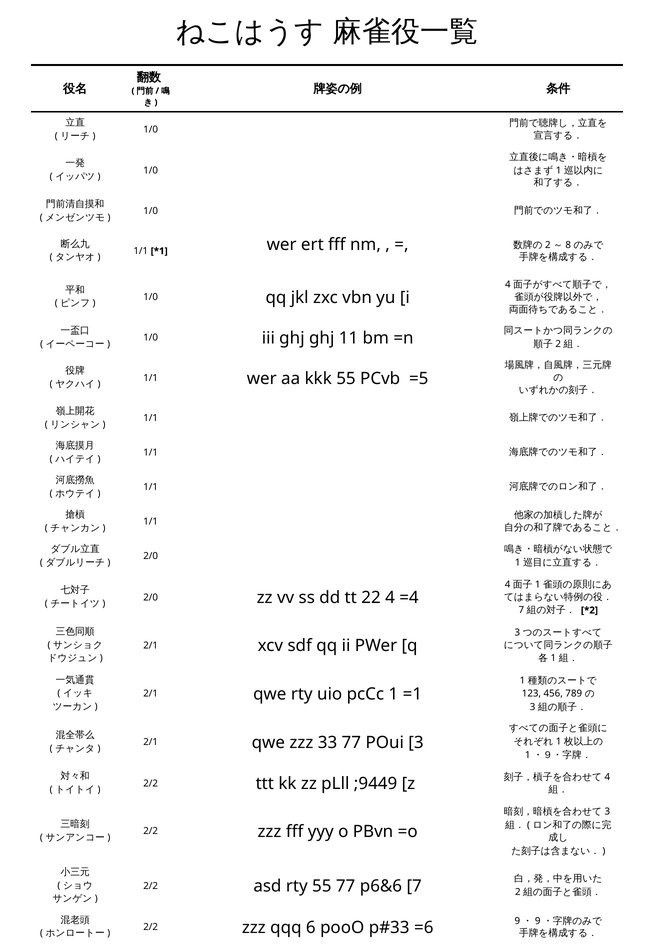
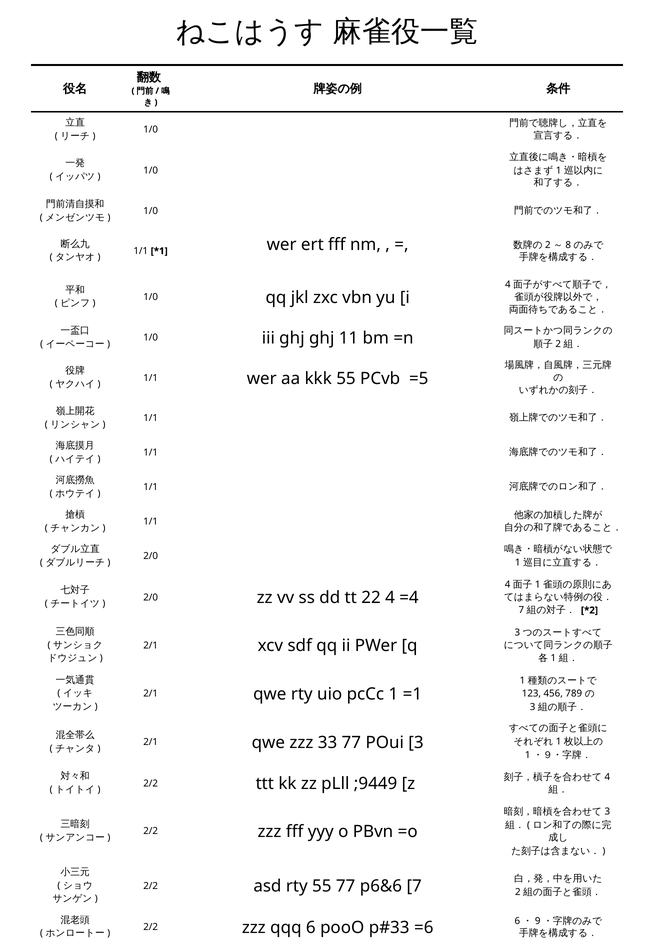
=6 9: 9 -> 6
